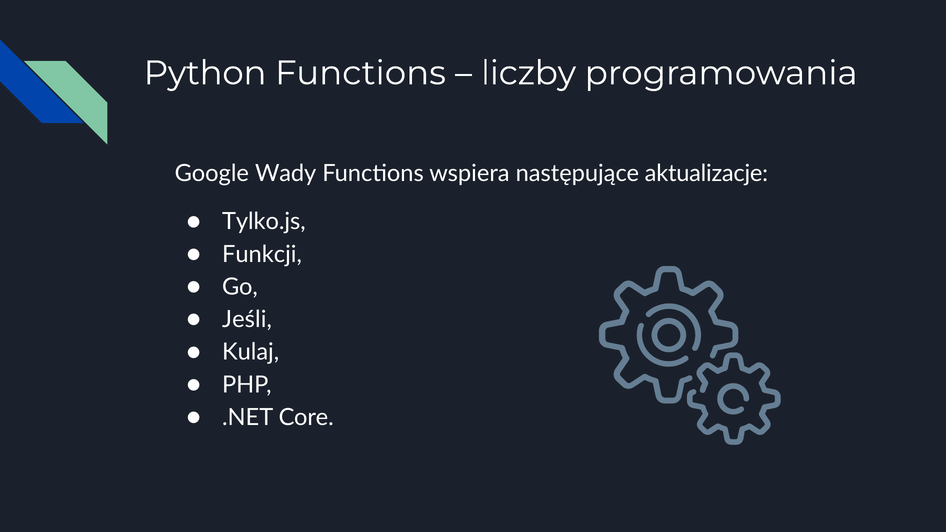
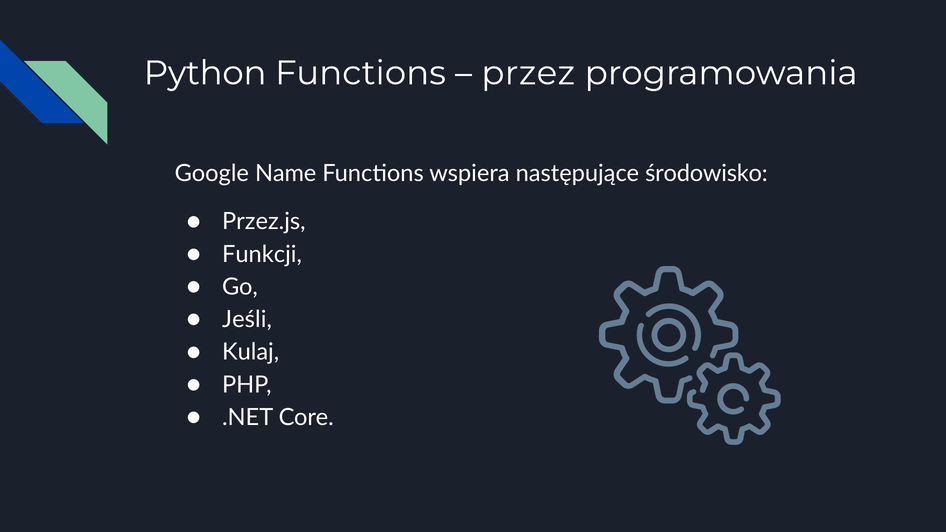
liczby: liczby -> przez
Wady: Wady -> Name
aktualizacje: aktualizacje -> środowisko
Tylko.js: Tylko.js -> Przez.js
